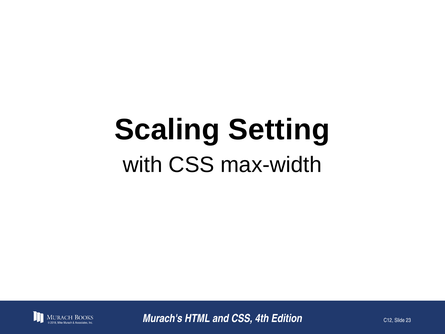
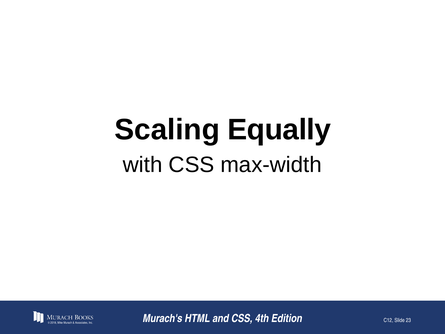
Setting: Setting -> Equally
